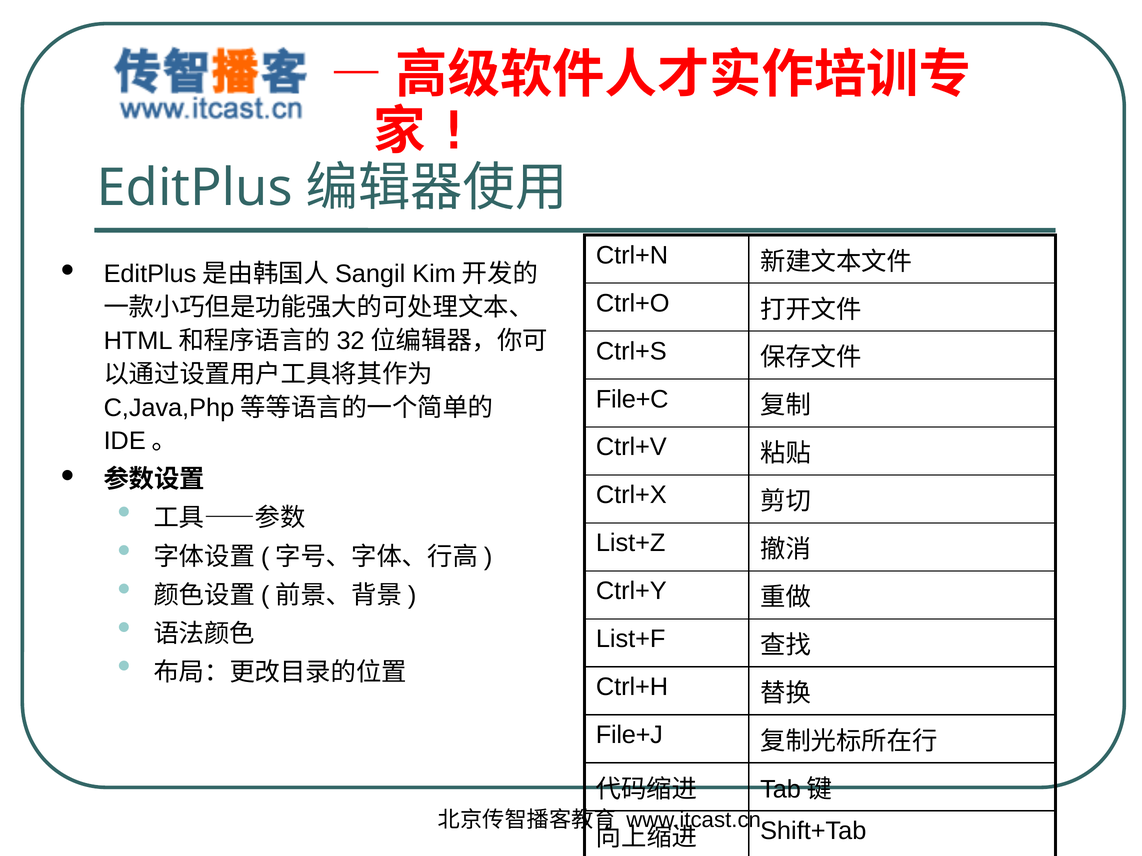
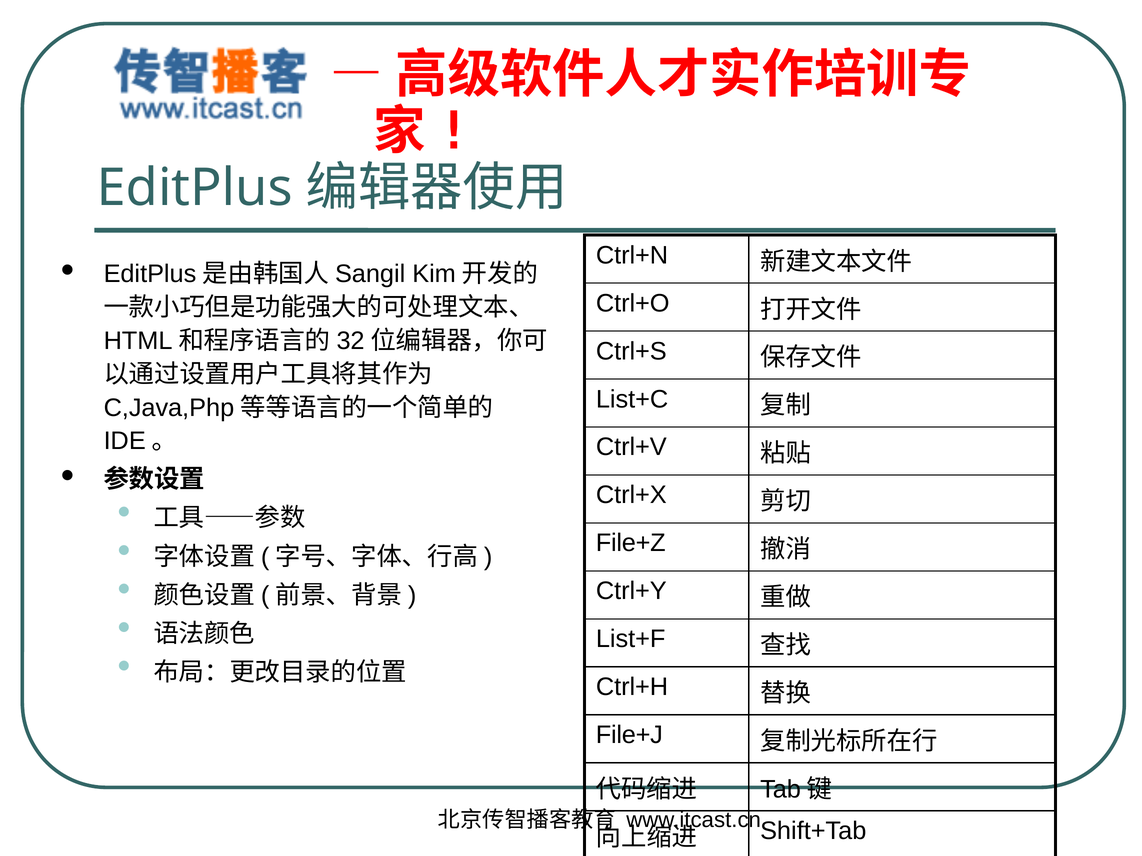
File+C: File+C -> List+C
List+Z: List+Z -> File+Z
